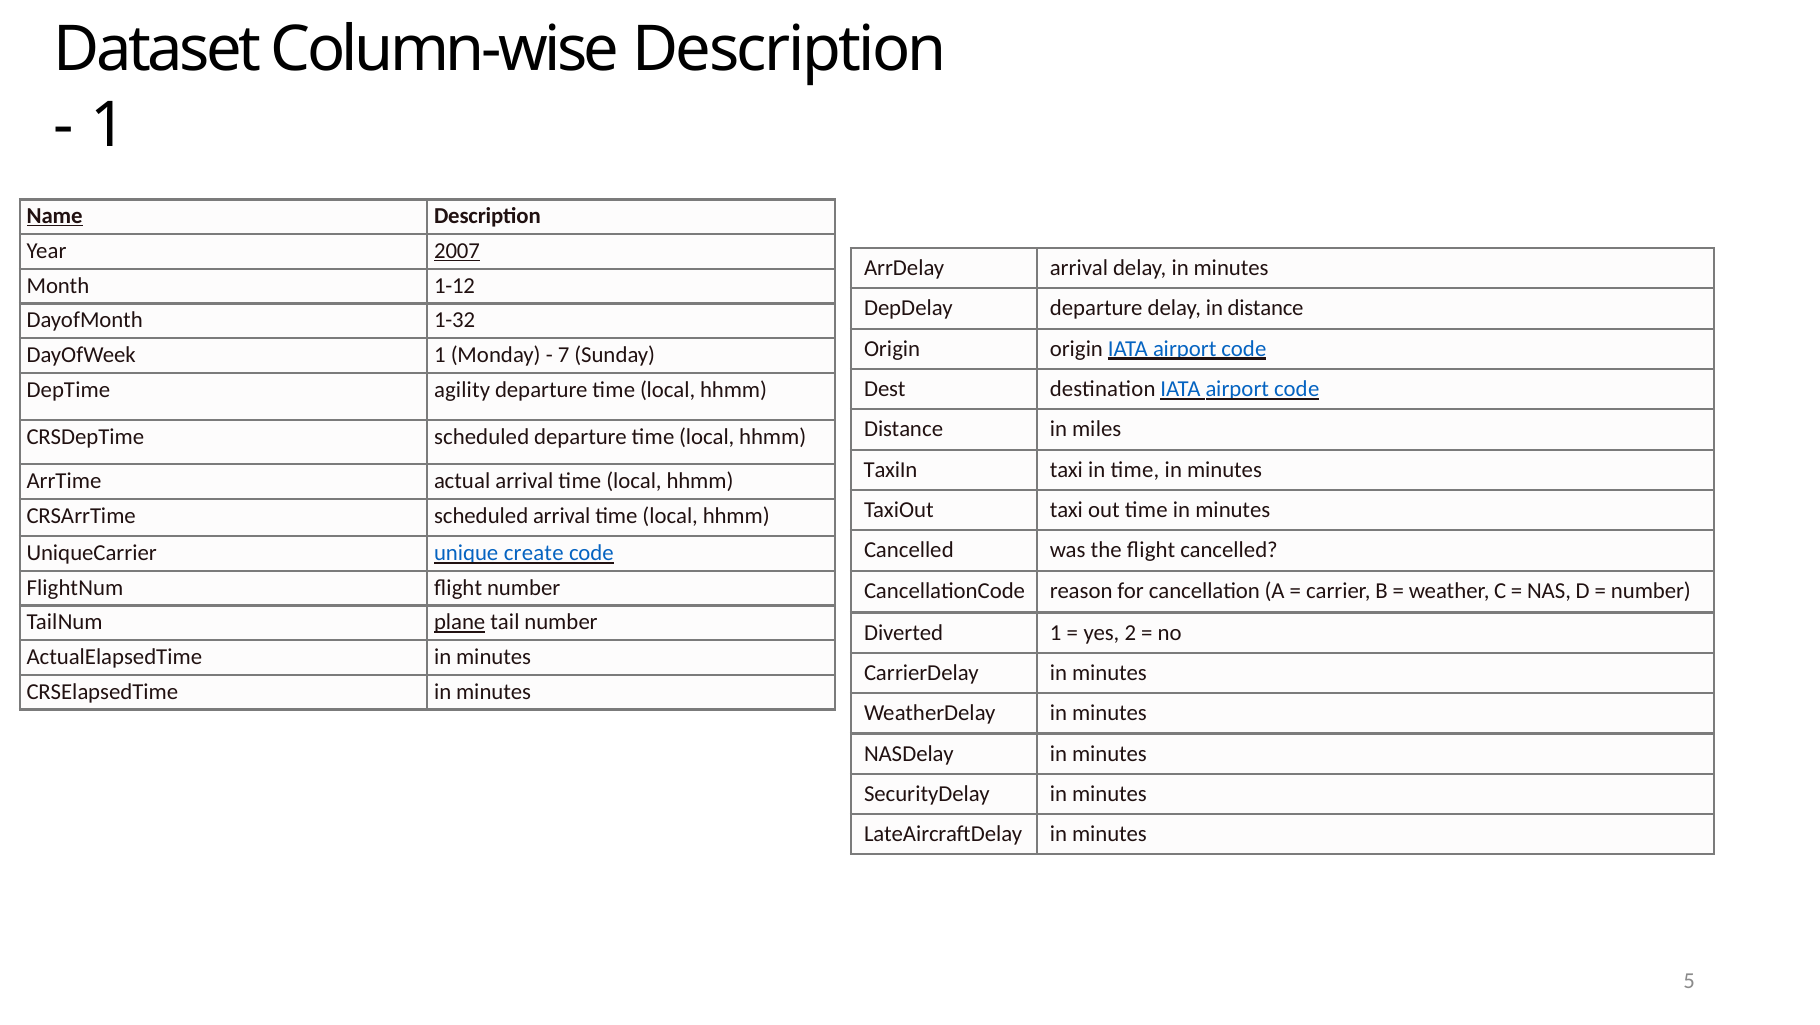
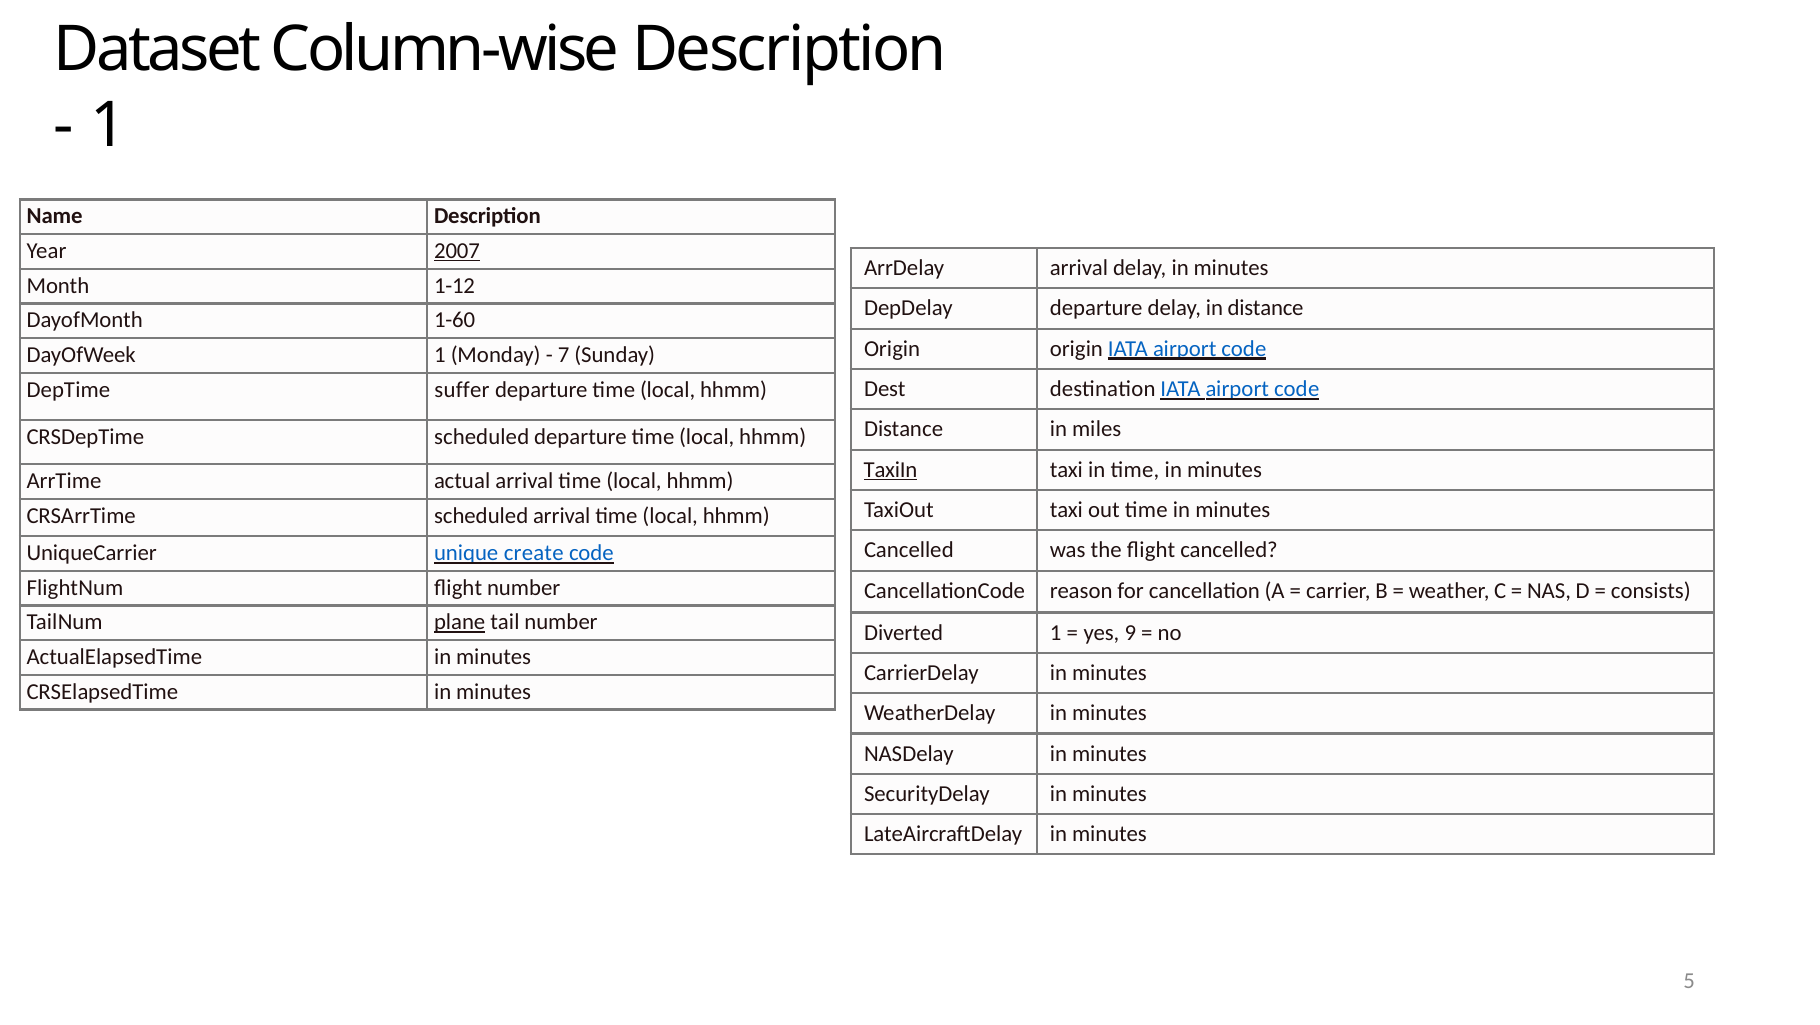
Name underline: present -> none
1-32: 1-32 -> 1-60
agility: agility -> suffer
TaxiIn underline: none -> present
number at (1651, 591): number -> consists
2: 2 -> 9
